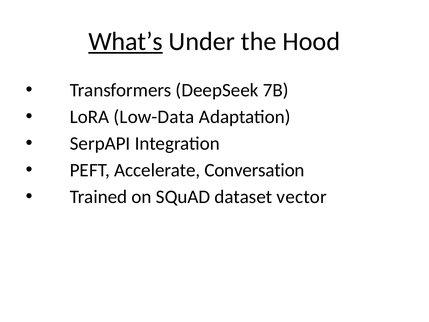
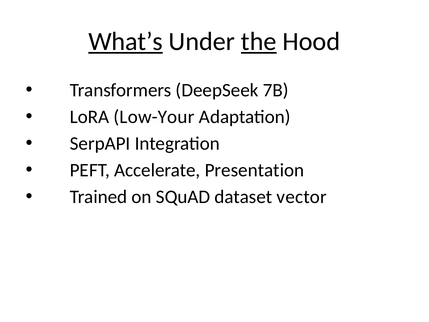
the underline: none -> present
Low-Data: Low-Data -> Low-Your
Conversation: Conversation -> Presentation
